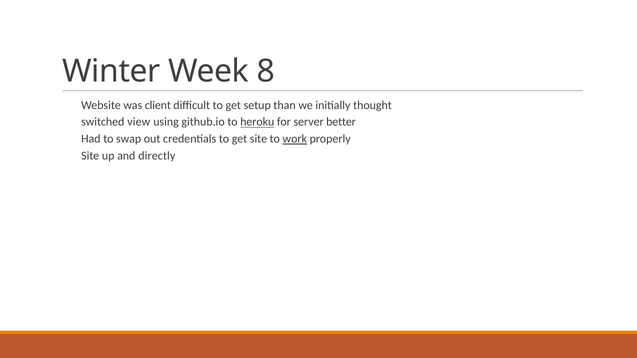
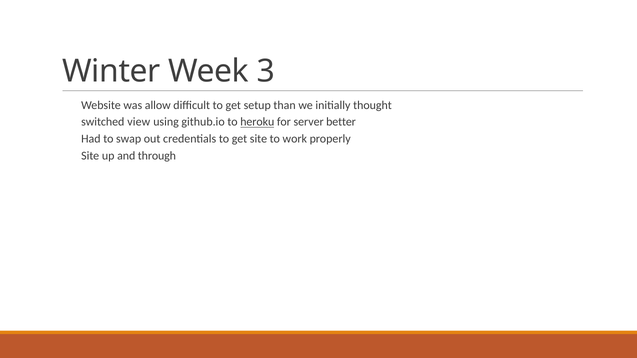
8: 8 -> 3
client: client -> allow
work underline: present -> none
directly: directly -> through
